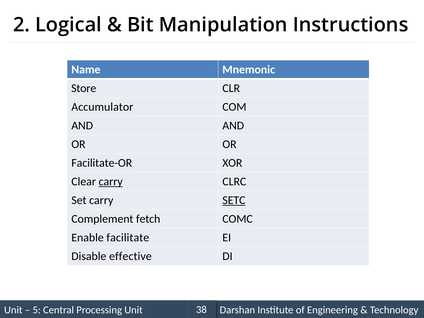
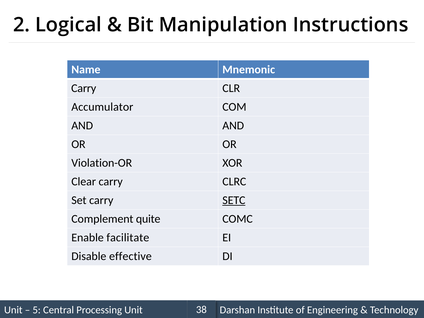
Store at (84, 88): Store -> Carry
Facilitate-OR: Facilitate-OR -> Violation-OR
carry at (111, 182) underline: present -> none
fetch: fetch -> quite
